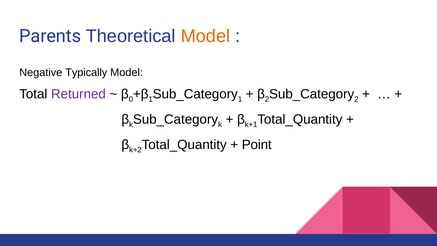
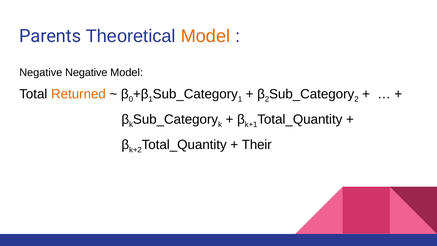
Negative Typically: Typically -> Negative
Returned colour: purple -> orange
Point: Point -> Their
